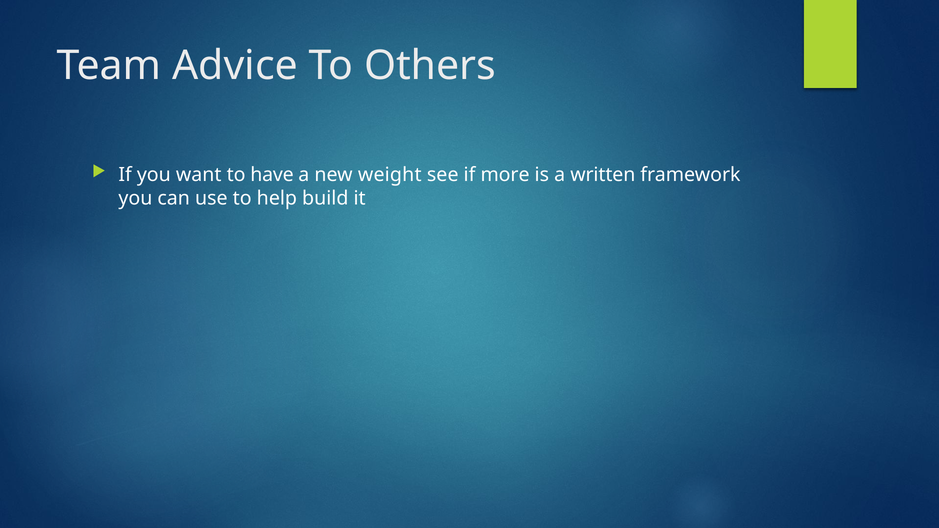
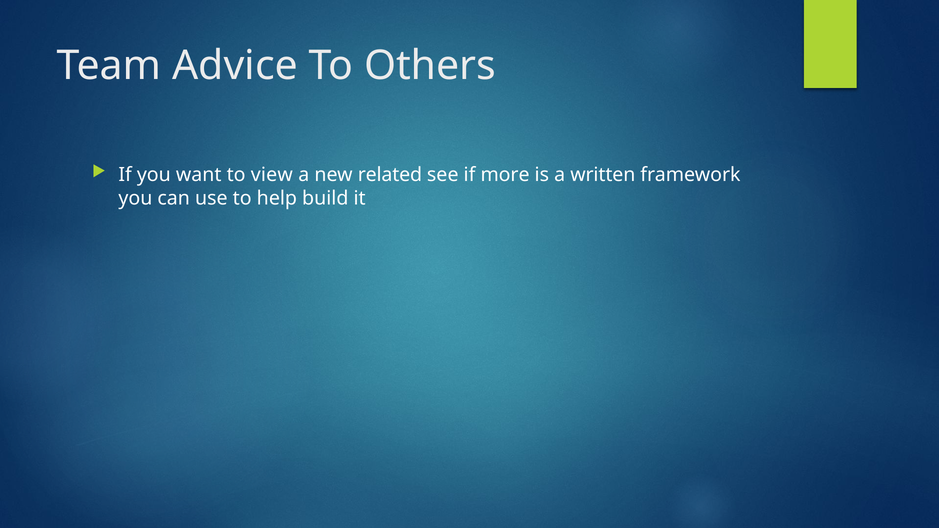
have: have -> view
weight: weight -> related
